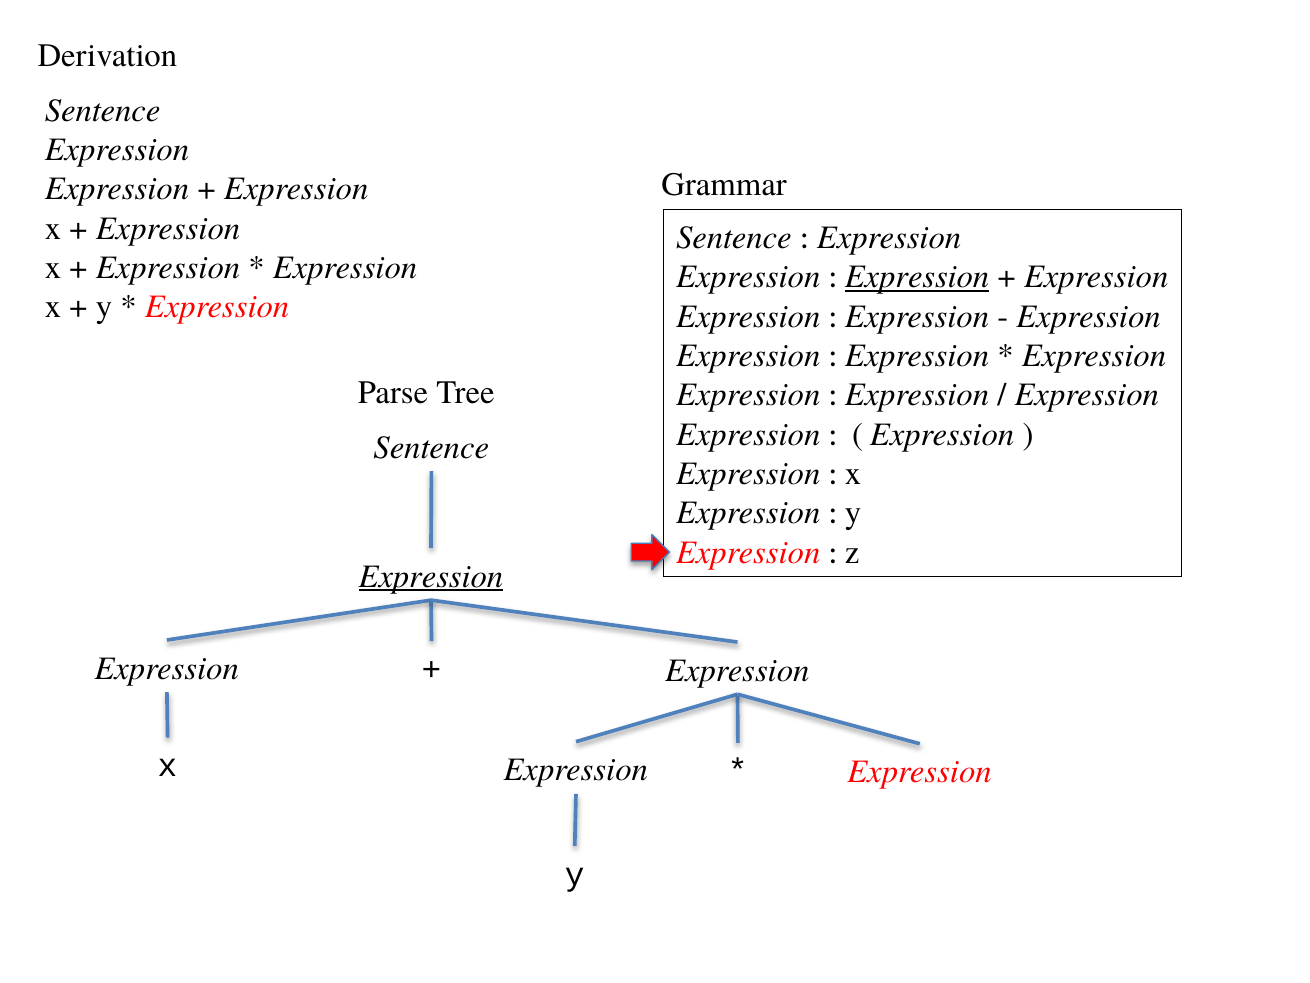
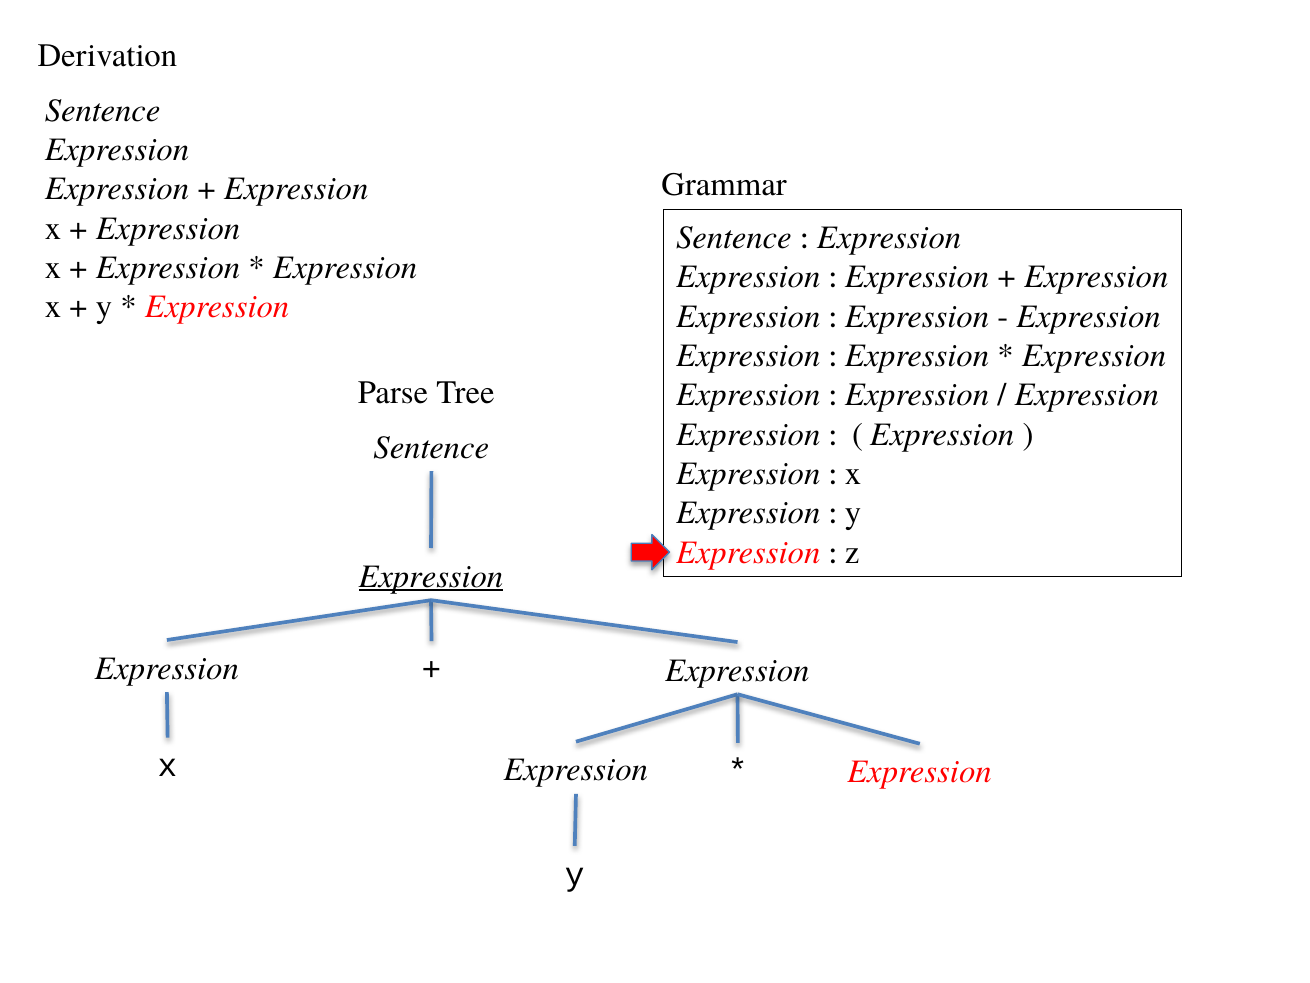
Expression at (917, 277) underline: present -> none
